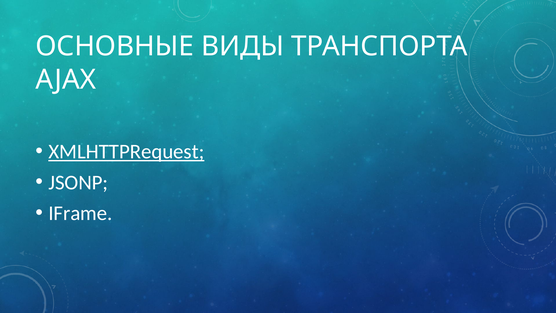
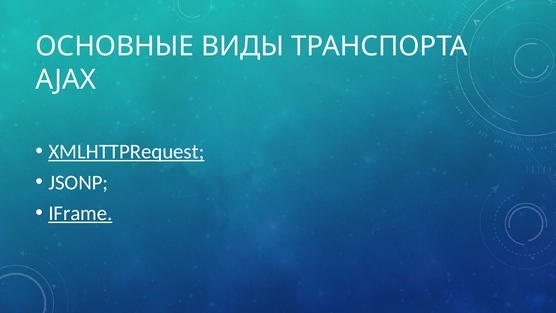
IFrame underline: none -> present
